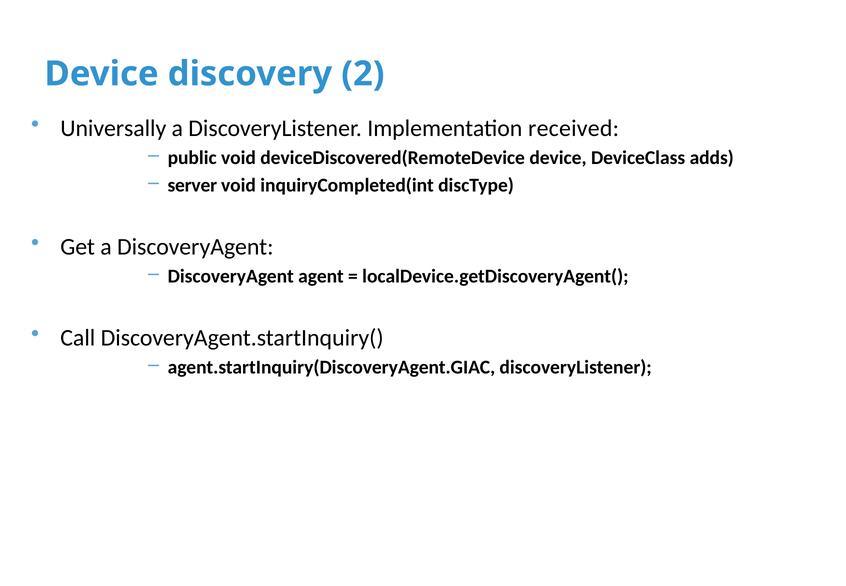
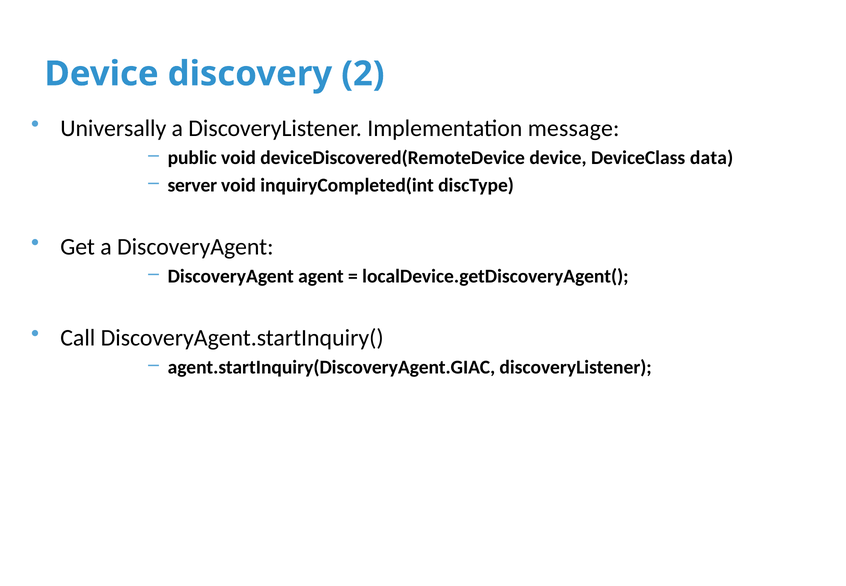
received: received -> message
adds: adds -> data
